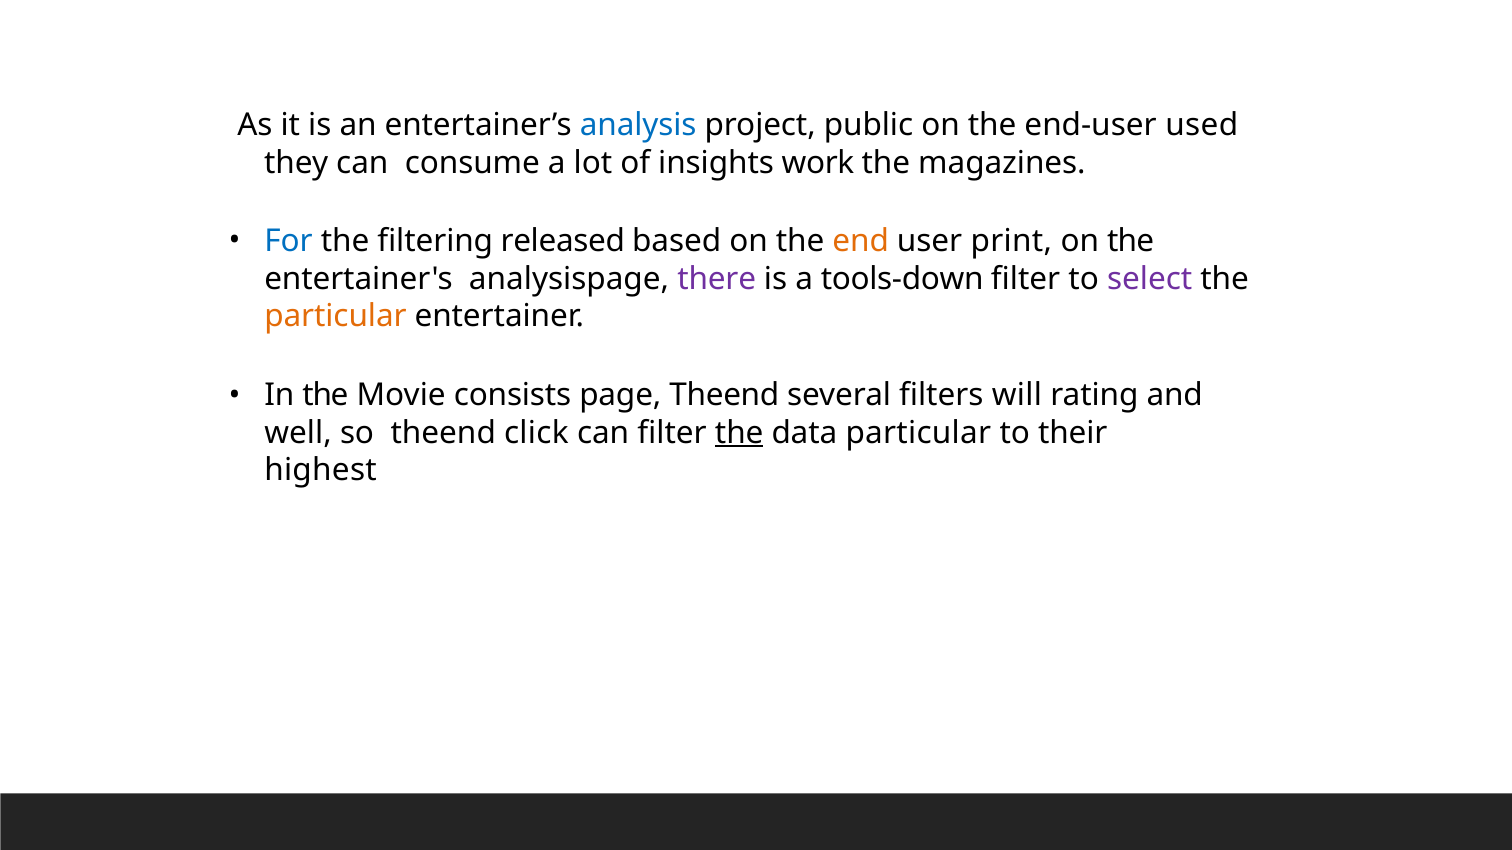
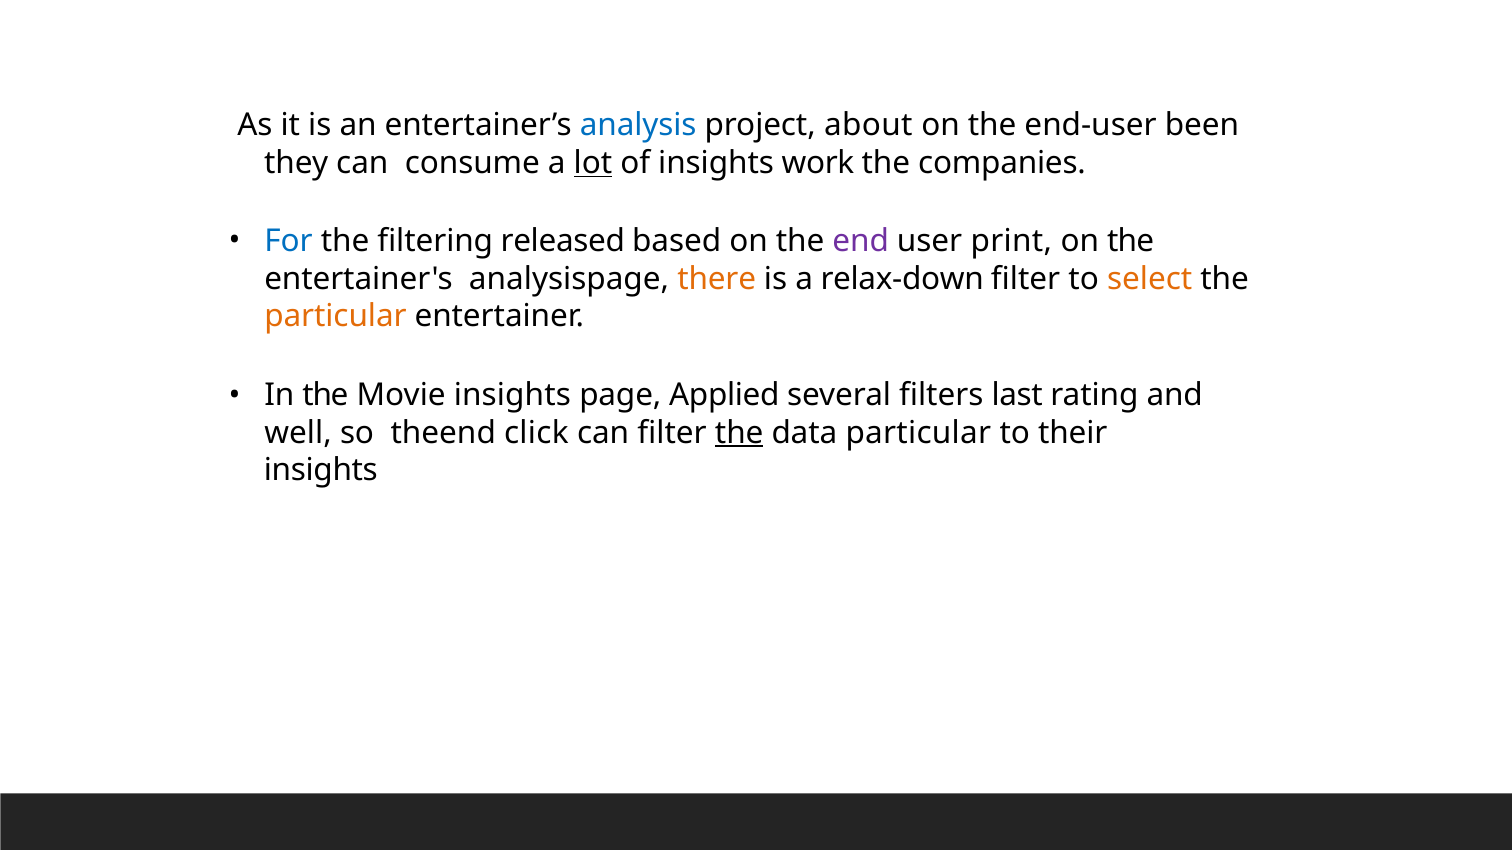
public: public -> about
used: used -> been
lot underline: none -> present
magazines: magazines -> companies
end colour: orange -> purple
there colour: purple -> orange
tools-down: tools-down -> relax-down
select colour: purple -> orange
Movie consists: consists -> insights
page Theend: Theend -> Applied
will: will -> last
highest at (321, 471): highest -> insights
